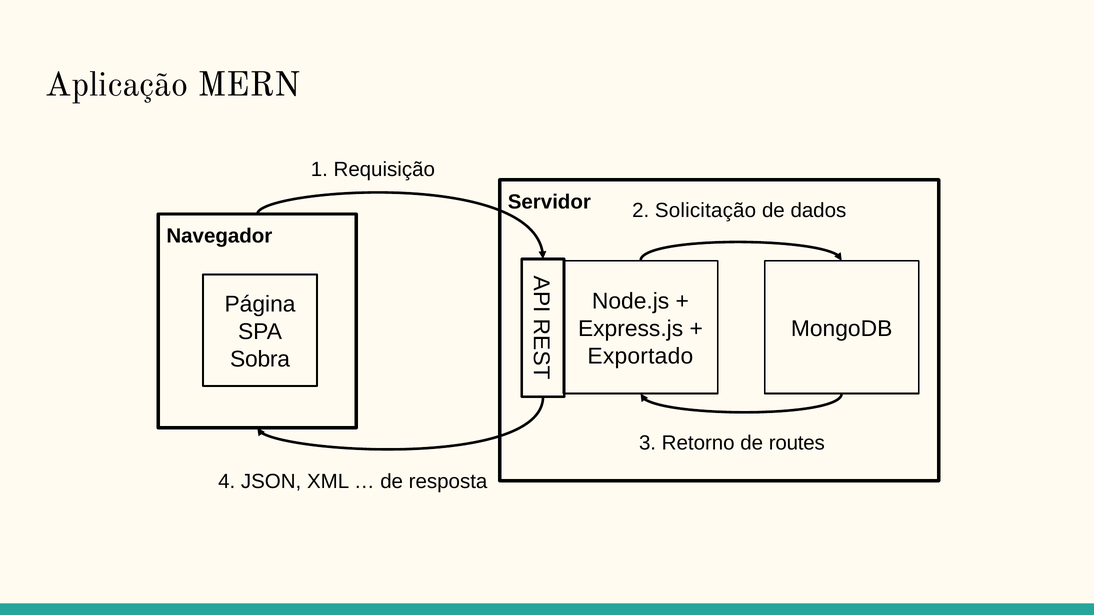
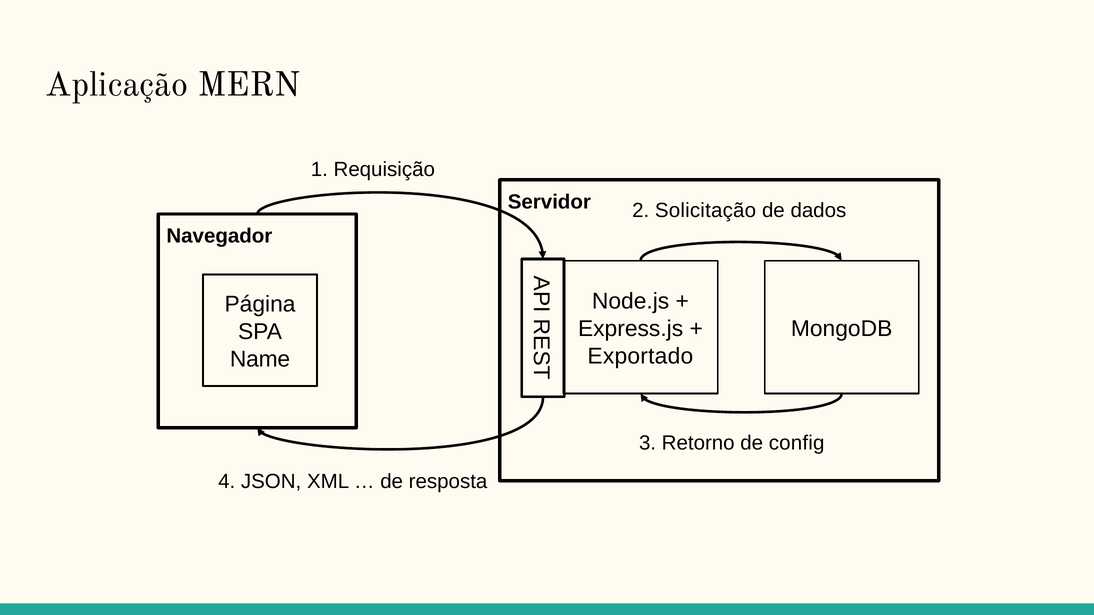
Sobra: Sobra -> Name
routes: routes -> config
